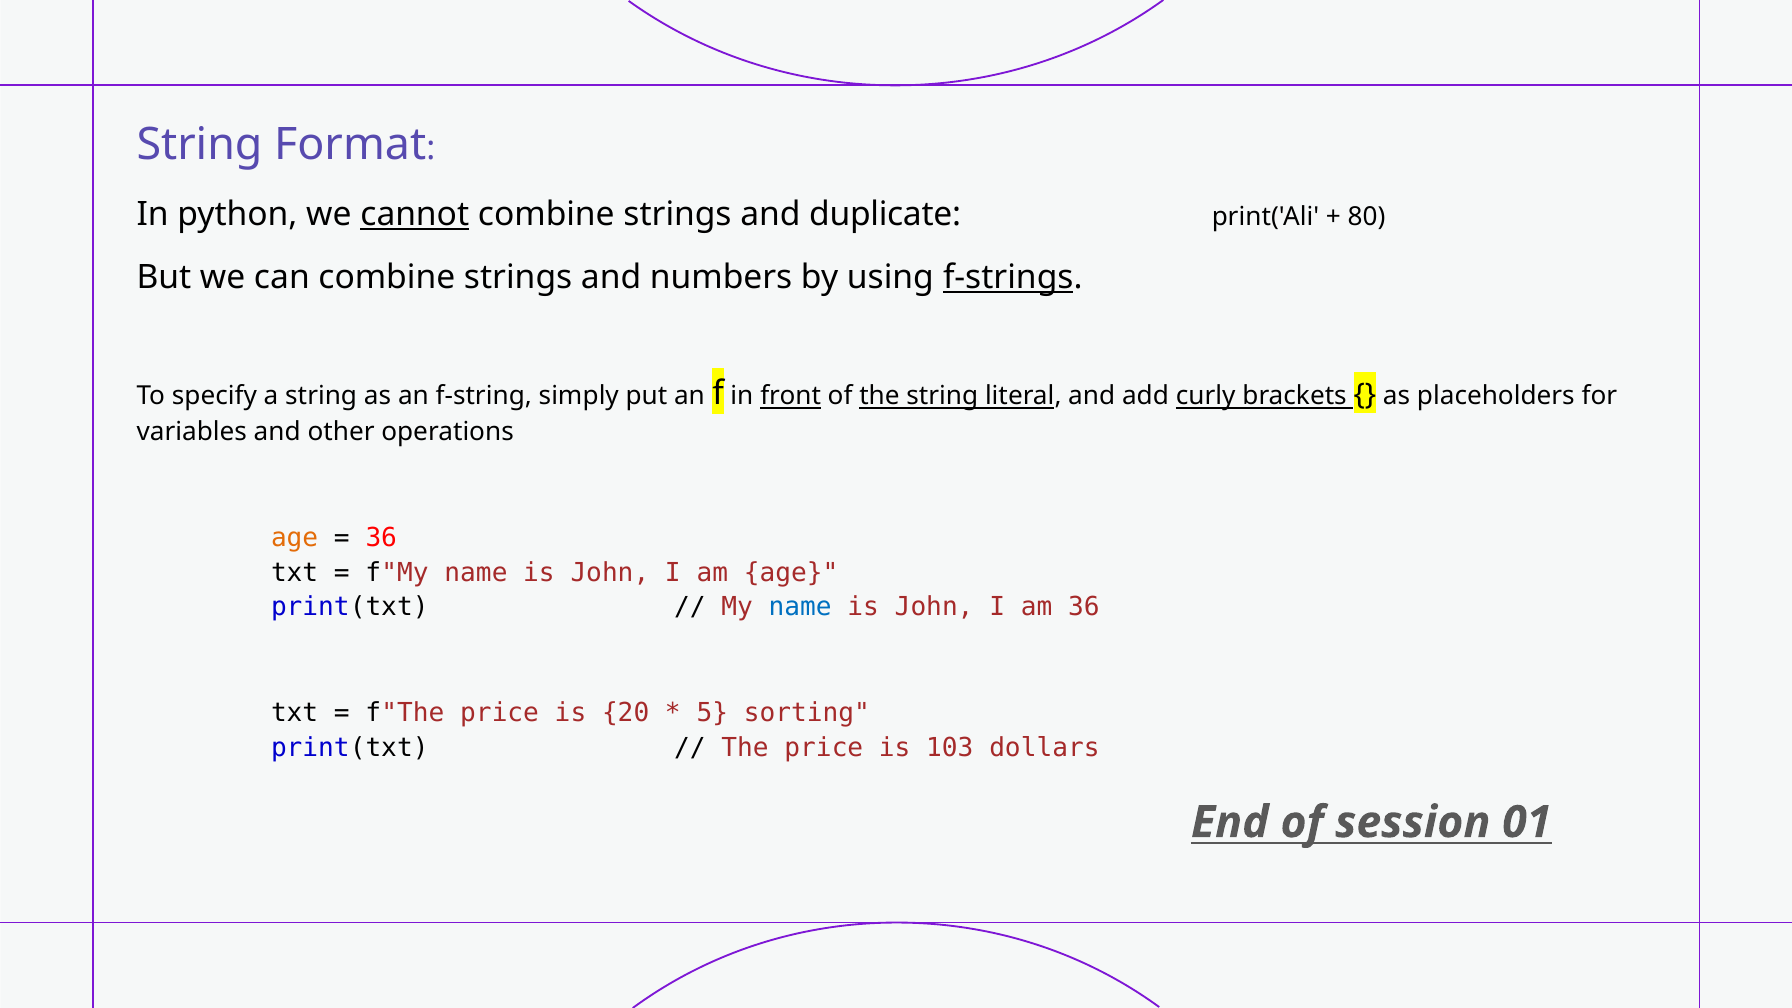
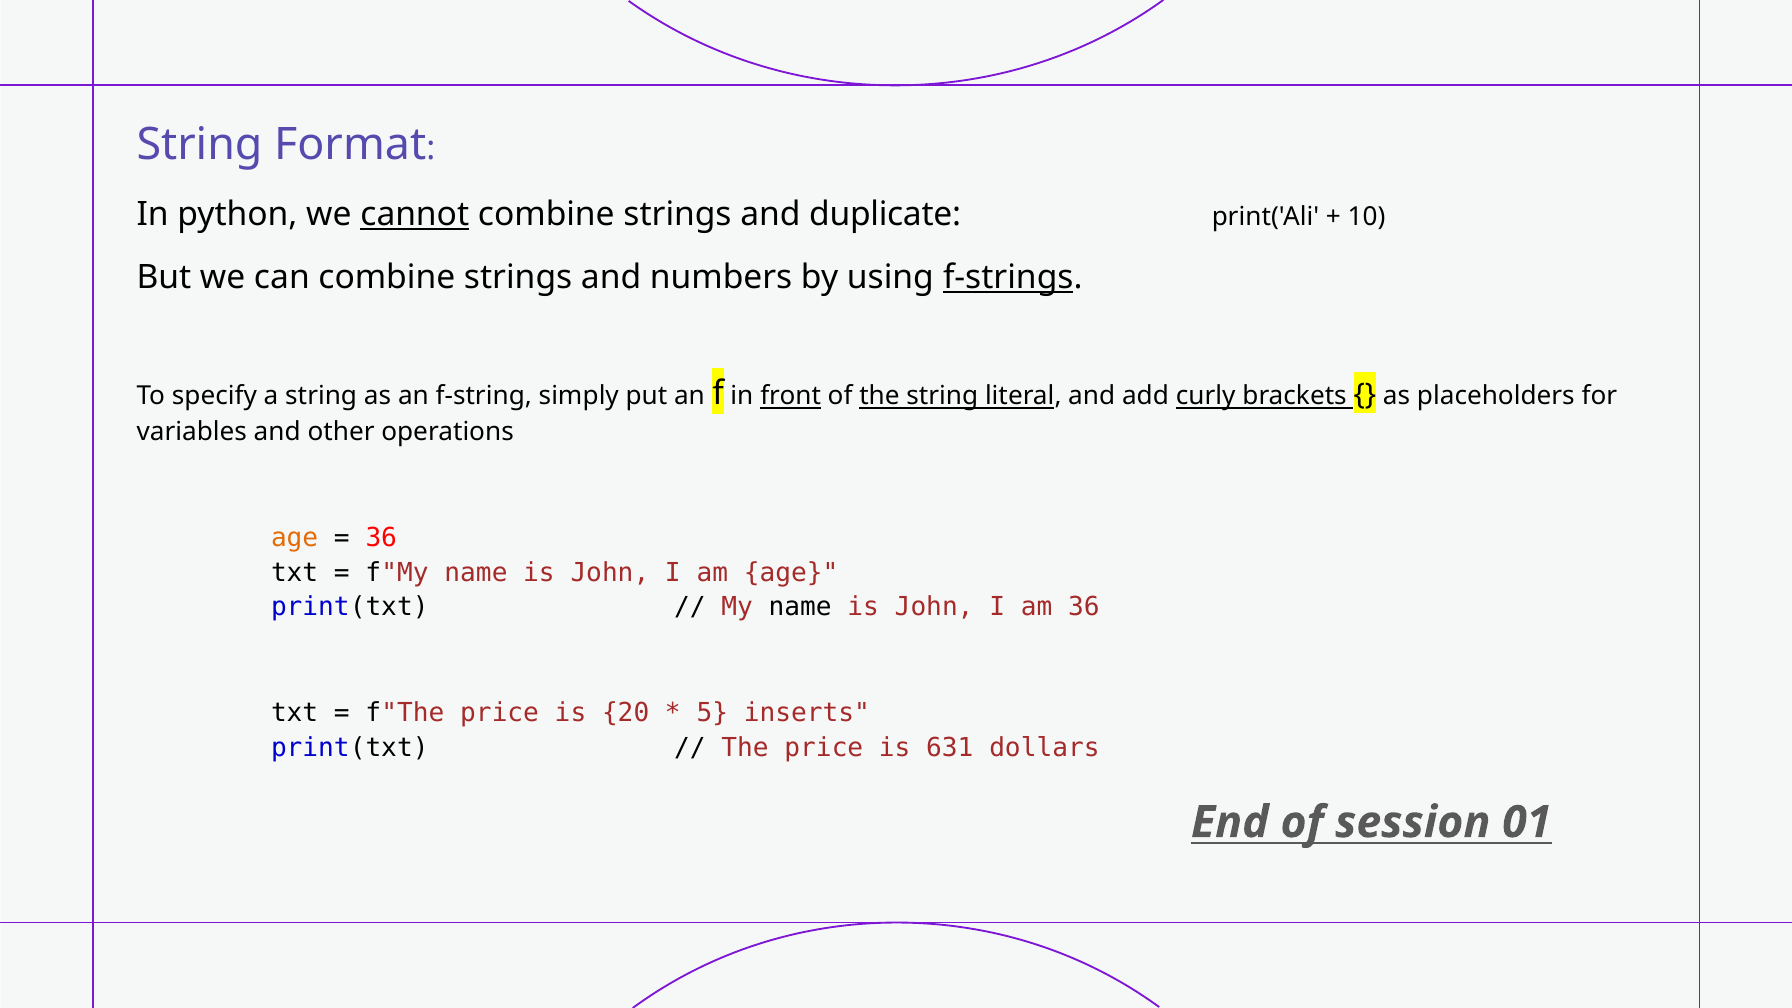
80: 80 -> 10
name at (800, 607) colour: blue -> black
sorting: sorting -> inserts
103: 103 -> 631
